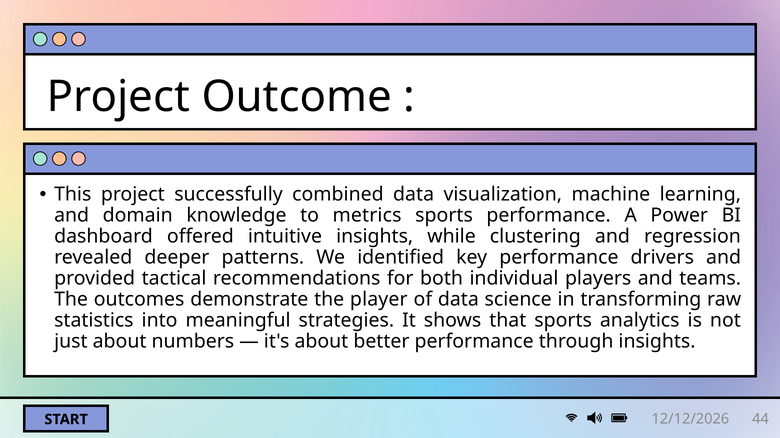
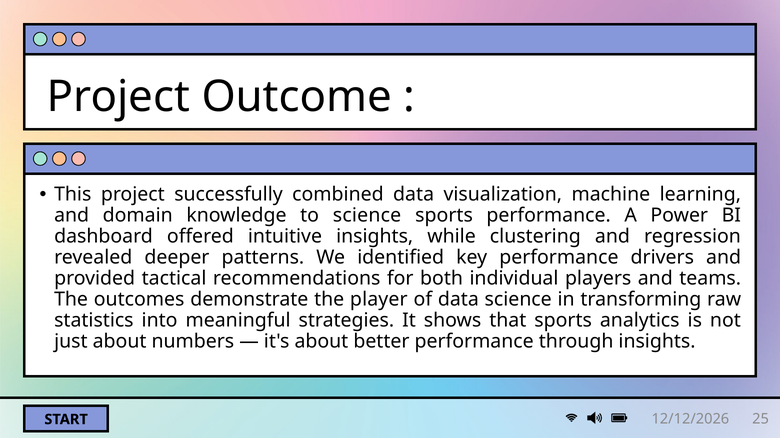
to metrics: metrics -> science
44: 44 -> 25
